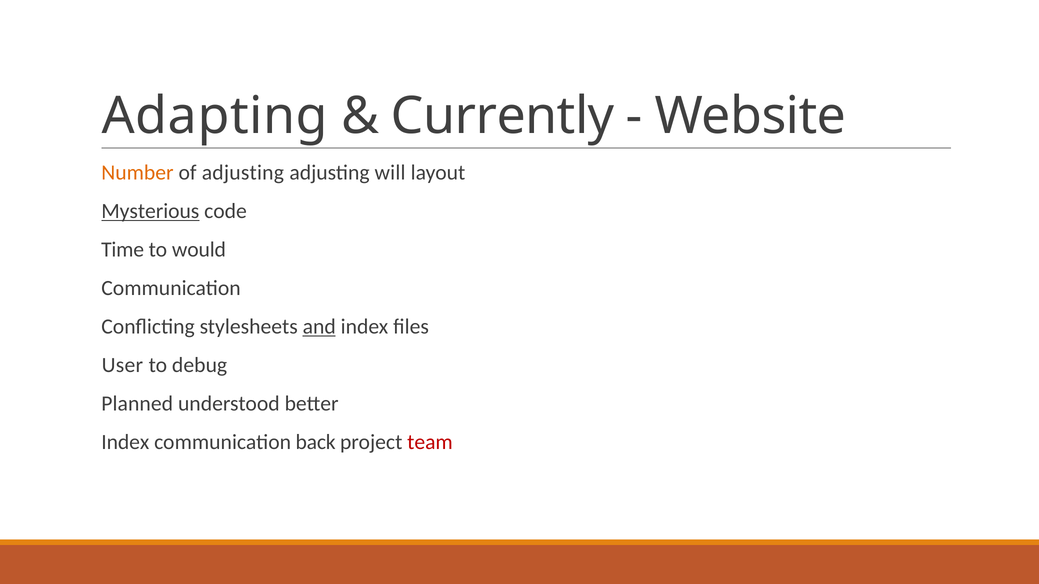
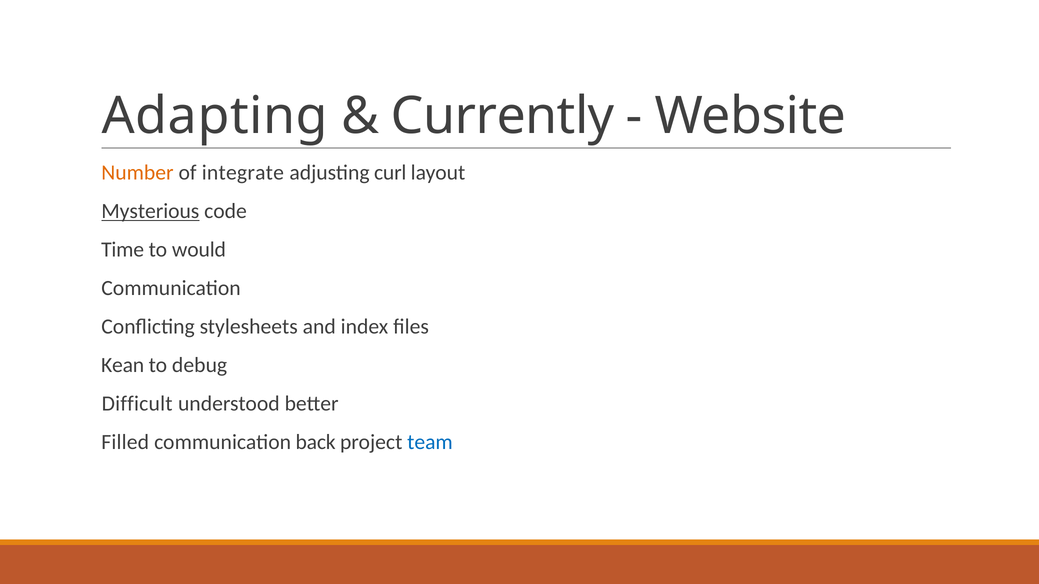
of adjusting: adjusting -> integrate
will: will -> curl
and underline: present -> none
User: User -> Kean
Planned: Planned -> Difficult
Index at (125, 442): Index -> Filled
team colour: red -> blue
